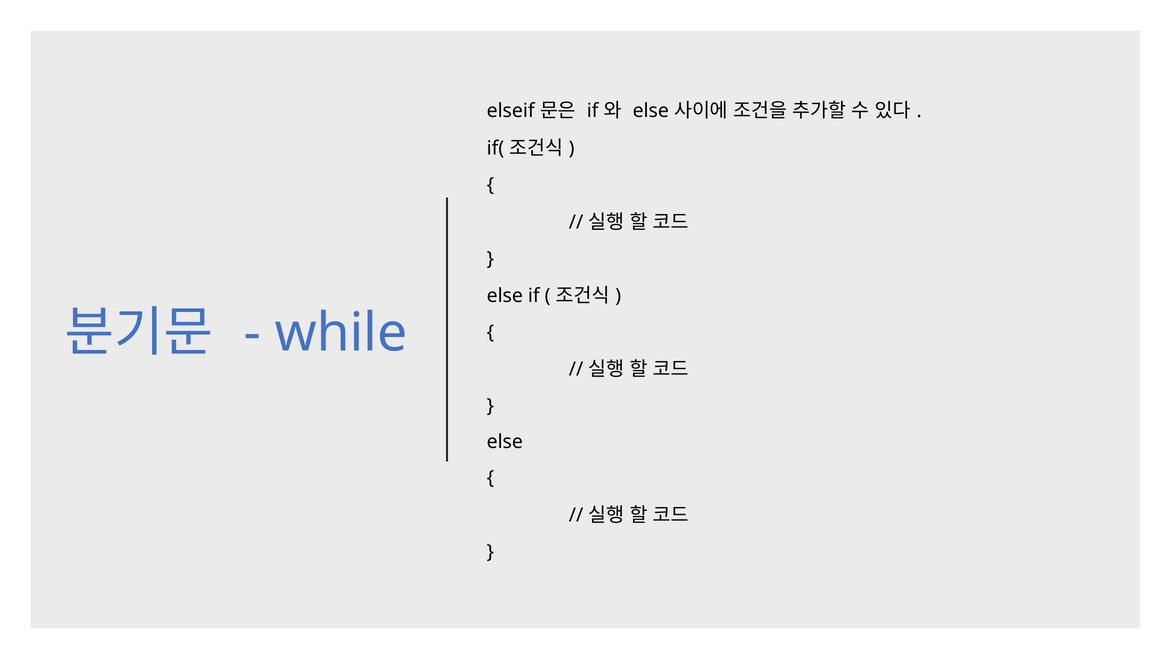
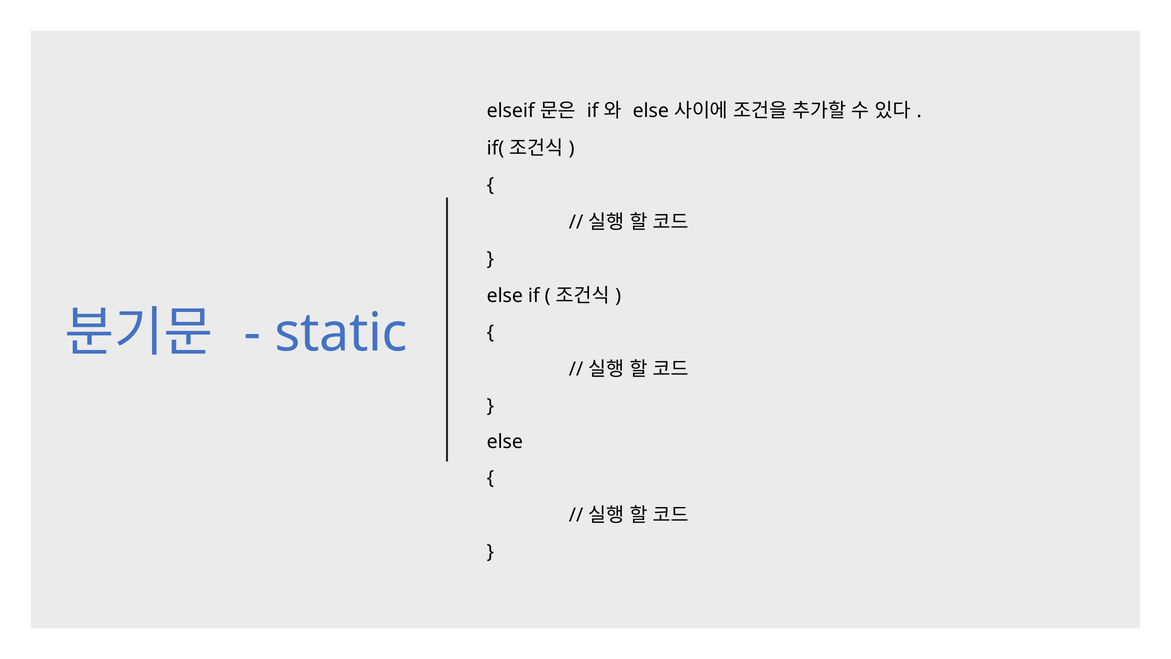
while: while -> static
